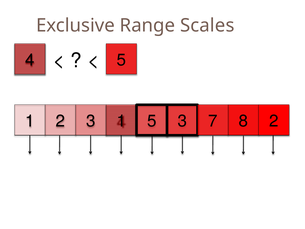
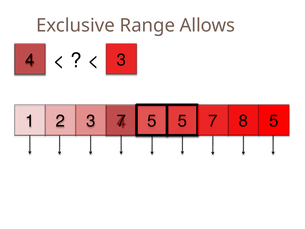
Scales: Scales -> Allows
5 at (121, 60): 5 -> 3
3 1: 1 -> 7
5 3: 3 -> 5
2 at (274, 121): 2 -> 5
